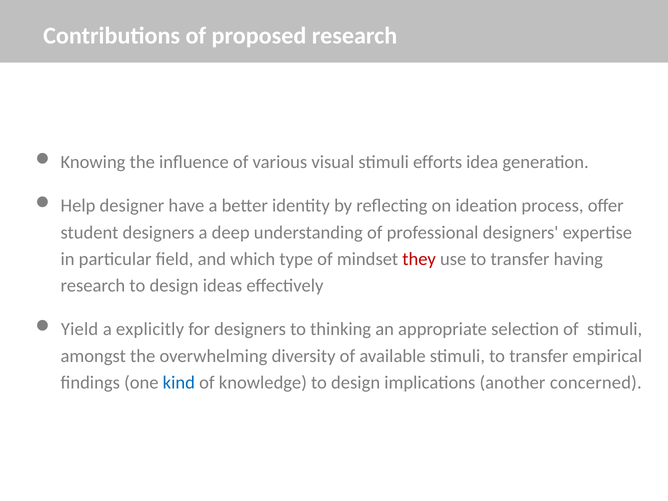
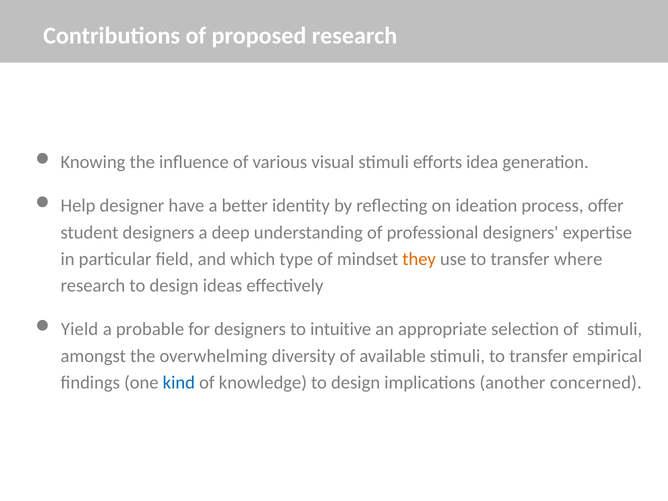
they colour: red -> orange
having: having -> where
explicitly: explicitly -> probable
thinking: thinking -> intuitive
